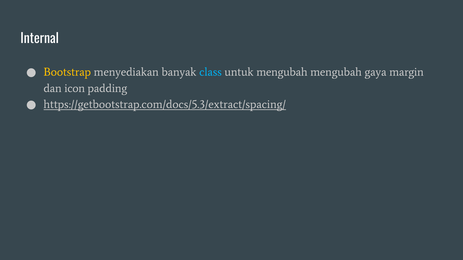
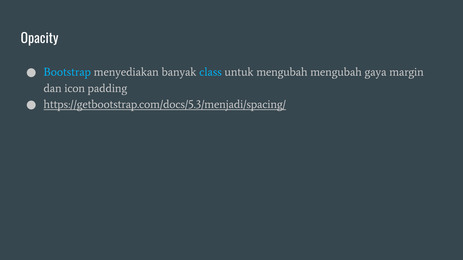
Internal: Internal -> Opacity
Bootstrap colour: yellow -> light blue
https://getbootstrap.com/docs/5.3/extract/spacing/: https://getbootstrap.com/docs/5.3/extract/spacing/ -> https://getbootstrap.com/docs/5.3/menjadi/spacing/
